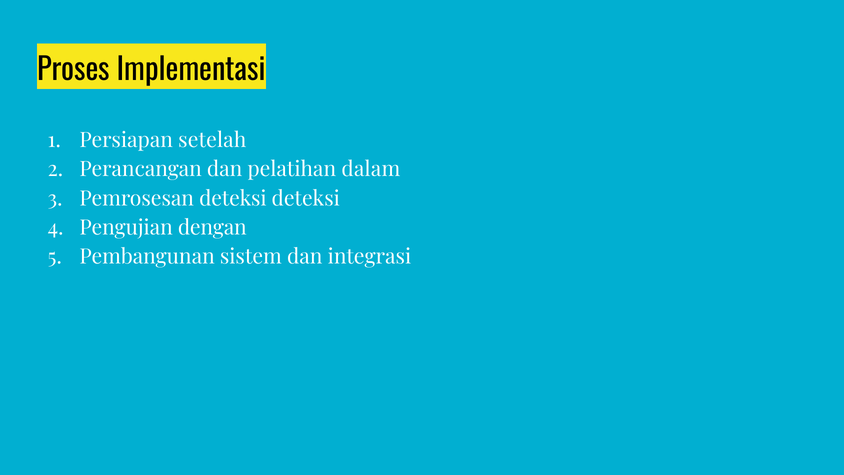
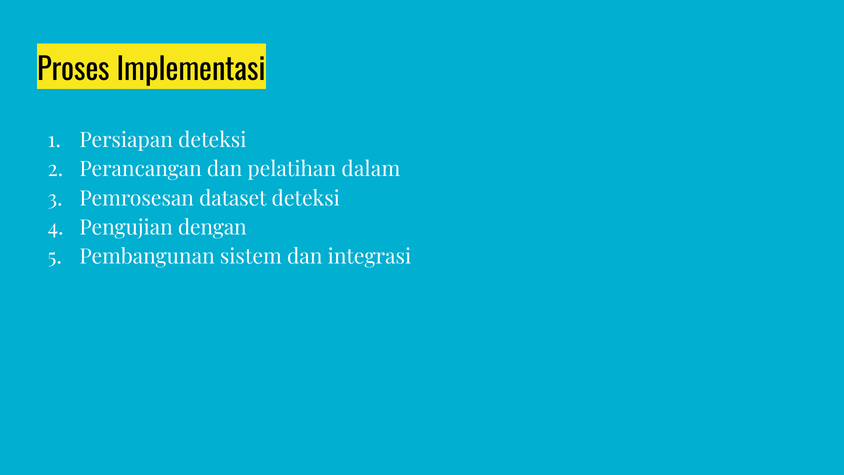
Persiapan setelah: setelah -> deteksi
Pemrosesan deteksi: deteksi -> dataset
